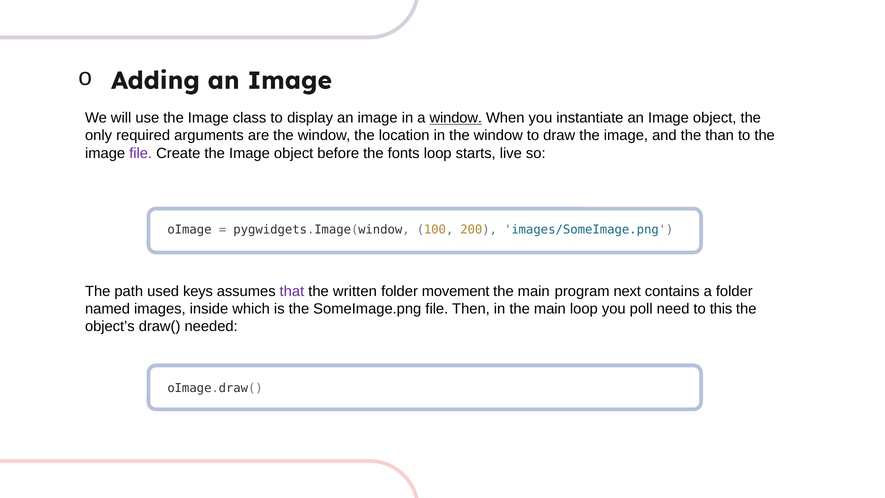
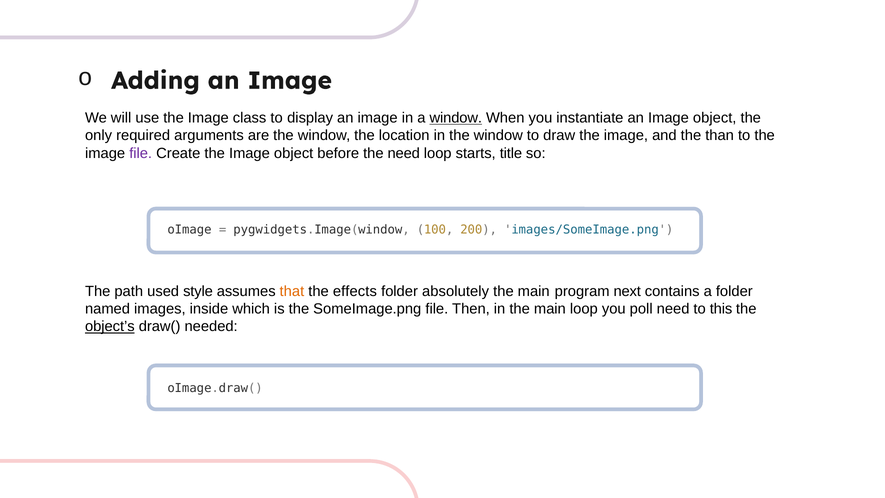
the fonts: fonts -> need
live: live -> title
keys: keys -> style
that colour: purple -> orange
written: written -> effects
movement: movement -> absolutely
object’s underline: none -> present
